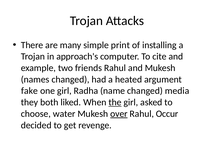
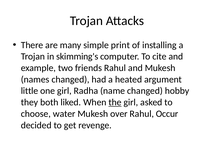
approach's: approach's -> skimming's
fake: fake -> little
media: media -> hobby
over underline: present -> none
